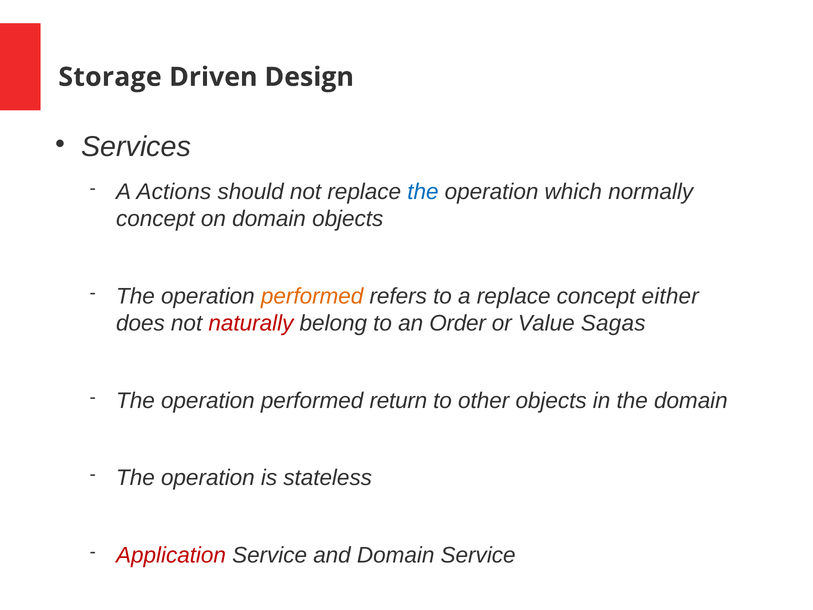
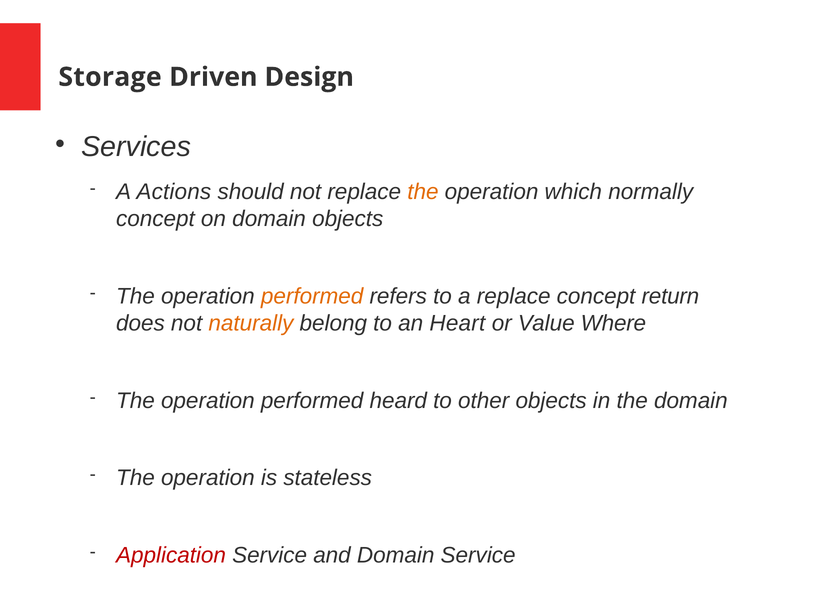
the at (423, 192) colour: blue -> orange
either: either -> return
naturally colour: red -> orange
Order: Order -> Heart
Sagas: Sagas -> Where
return: return -> heard
